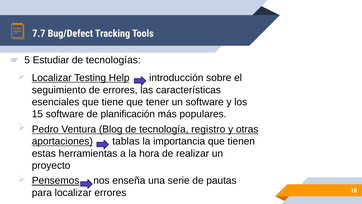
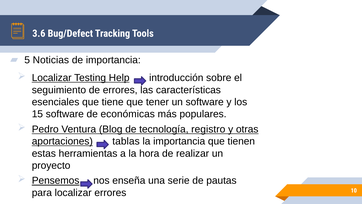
7.7: 7.7 -> 3.6
Estudiar: Estudiar -> Noticias
de tecnologías: tecnologías -> importancia
planificación: planificación -> económicas
